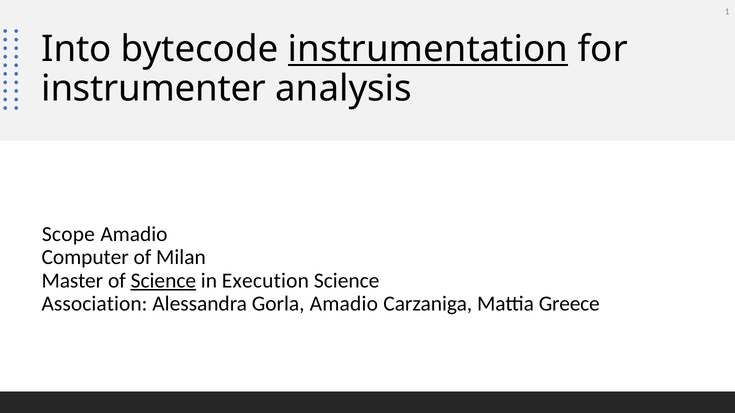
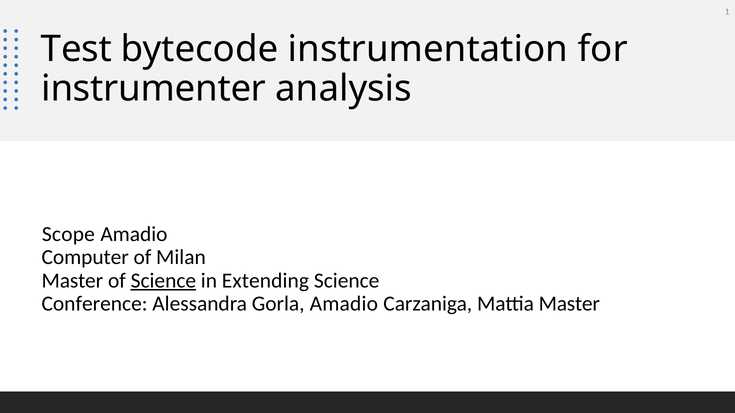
Into: Into -> Test
instrumentation underline: present -> none
Execution: Execution -> Extending
Association: Association -> Conference
Mattia Greece: Greece -> Master
